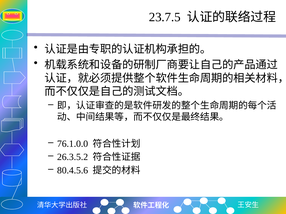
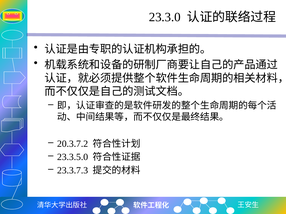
23.7.5: 23.7.5 -> 23.3.0
76.1.0.0: 76.1.0.0 -> 20.3.7.2
26.3.5.2: 26.3.5.2 -> 23.3.5.0
80.4.5.6: 80.4.5.6 -> 23.3.7.3
